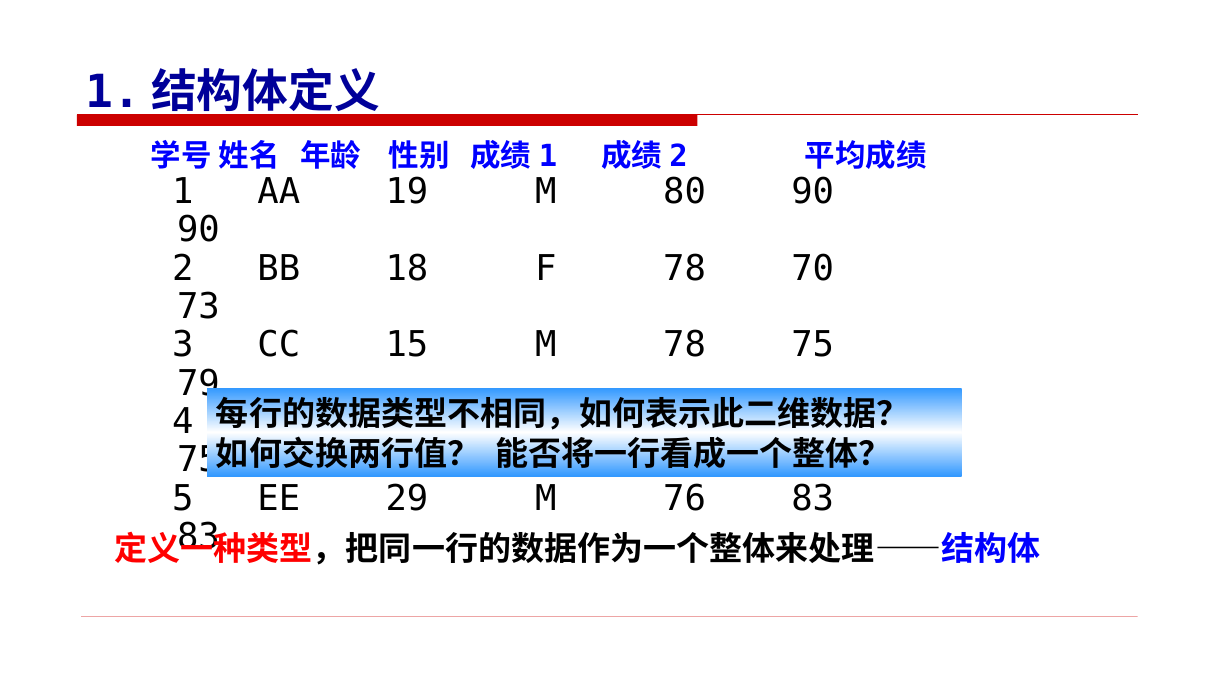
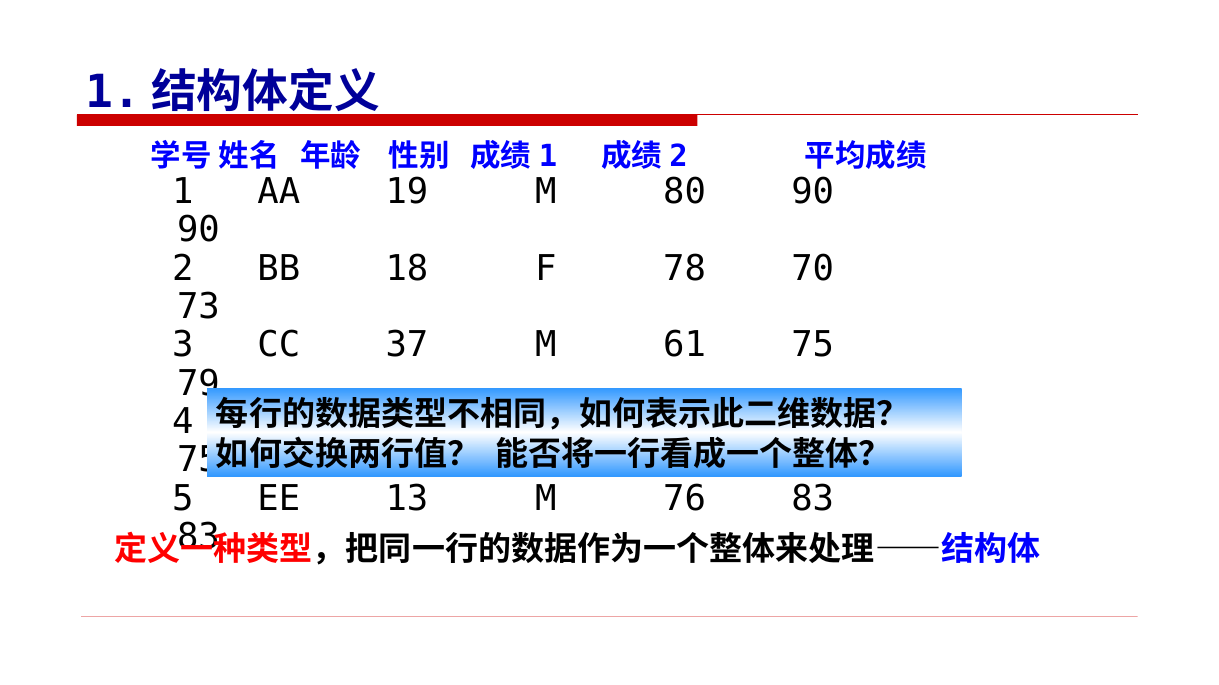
15: 15 -> 37
M 78: 78 -> 61
29: 29 -> 13
